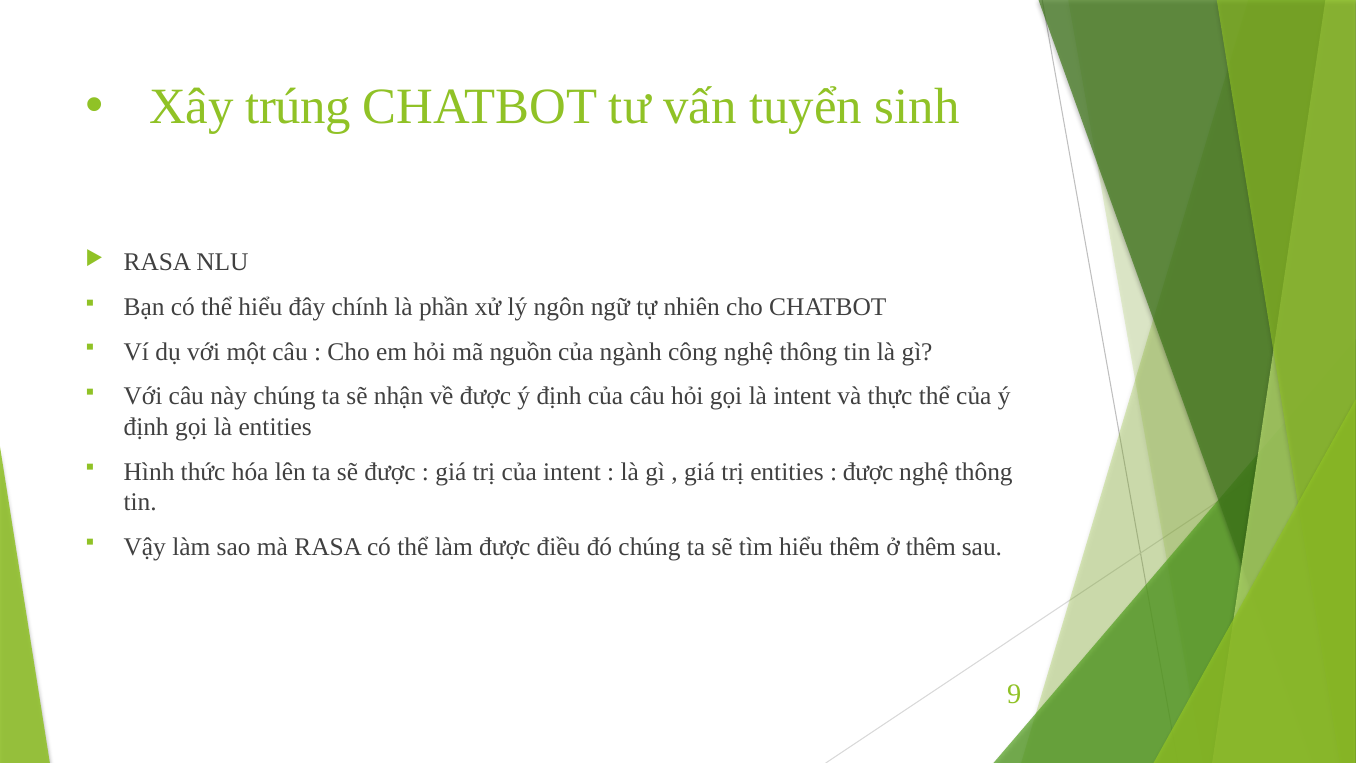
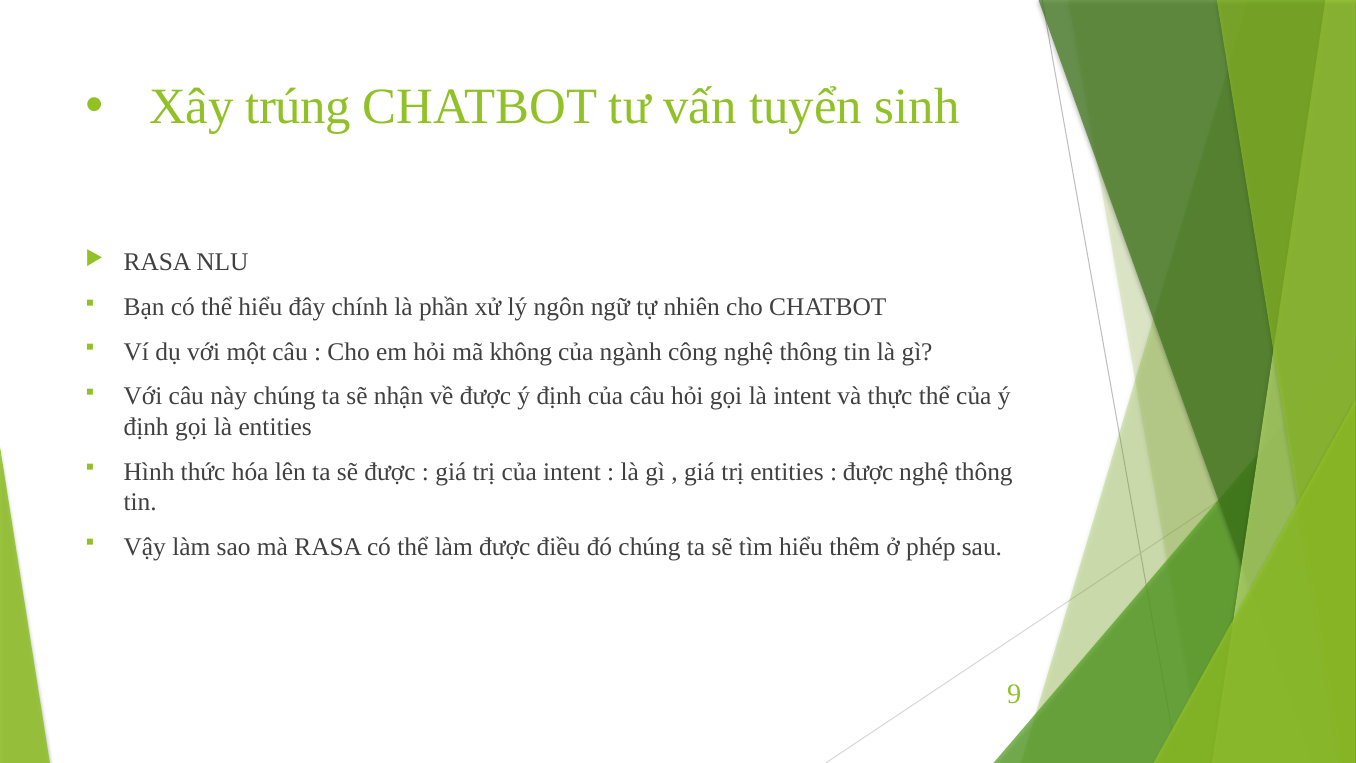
nguồn: nguồn -> không
ở thêm: thêm -> phép
